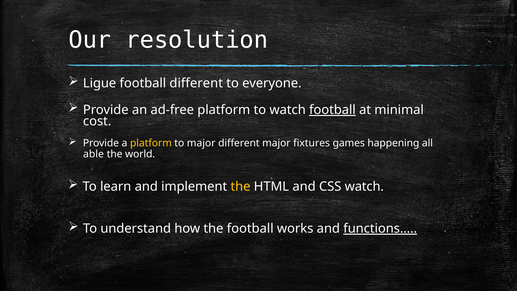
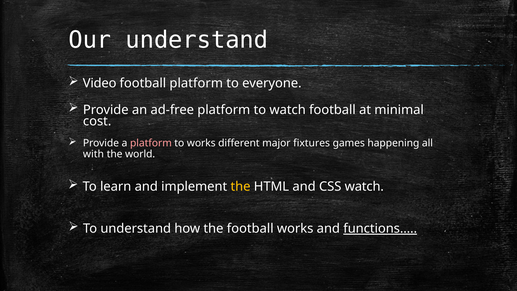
Our resolution: resolution -> understand
Ligue: Ligue -> Video
football different: different -> platform
football at (332, 110) underline: present -> none
platform at (151, 143) colour: yellow -> pink
to major: major -> works
able: able -> with
